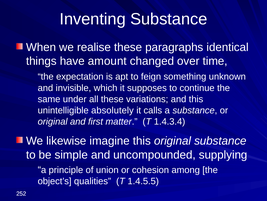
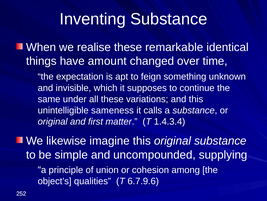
paragraphs: paragraphs -> remarkable
absolutely: absolutely -> sameness
1.4.5.5: 1.4.5.5 -> 6.7.9.6
